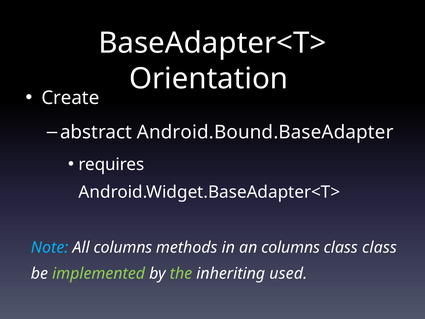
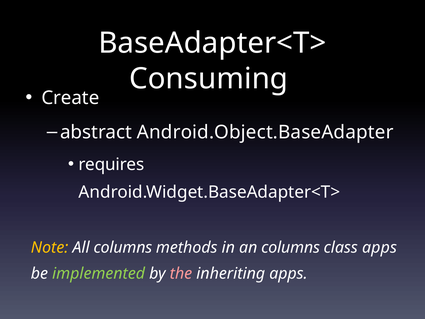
Orientation: Orientation -> Consuming
Android.Bound.BaseAdapter: Android.Bound.BaseAdapter -> Android.Object.BaseAdapter
Note colour: light blue -> yellow
class class: class -> apps
the colour: light green -> pink
inheriting used: used -> apps
